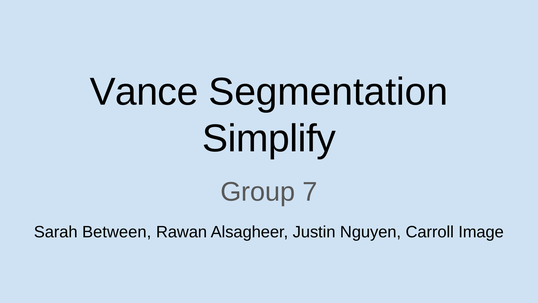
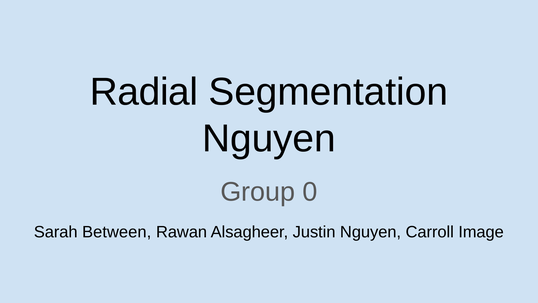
Vance: Vance -> Radial
Simplify at (269, 139): Simplify -> Nguyen
7: 7 -> 0
